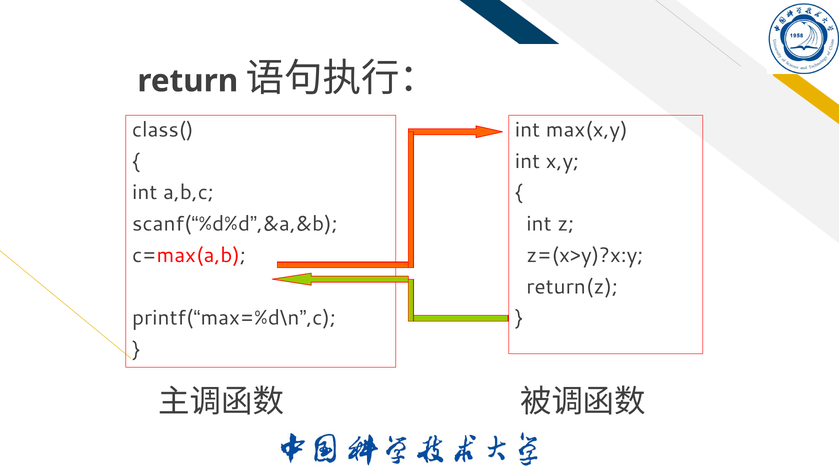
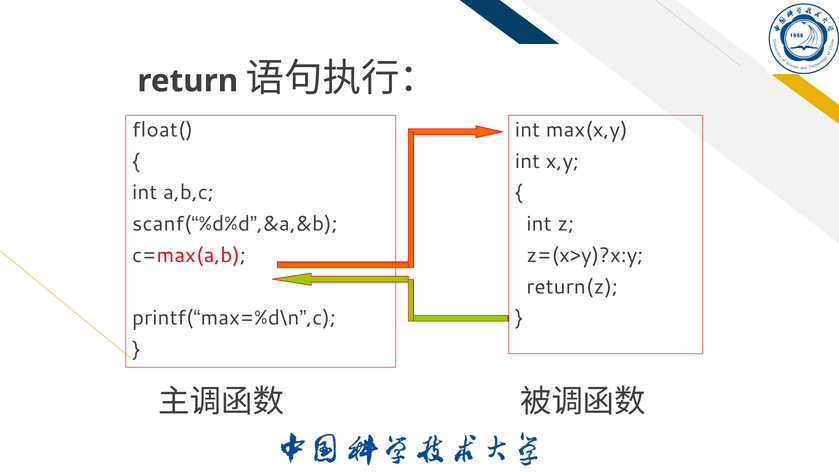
class(: class( -> float(
